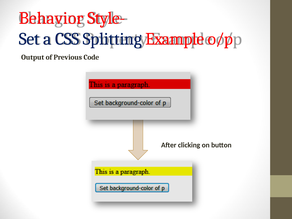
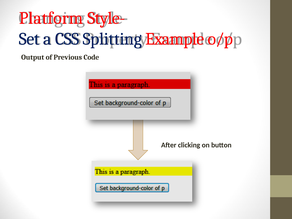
Behavior: Behavior -> Platform
